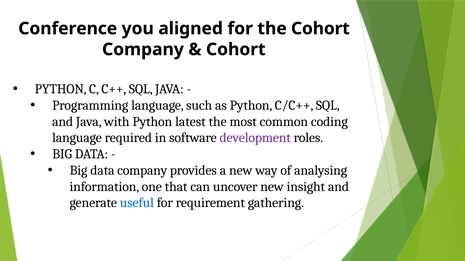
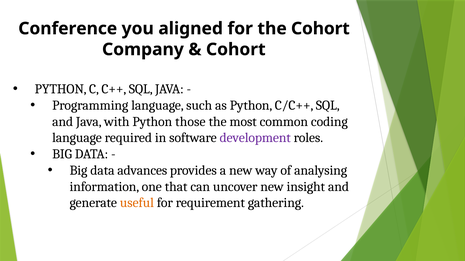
latest: latest -> those
data company: company -> advances
useful colour: blue -> orange
